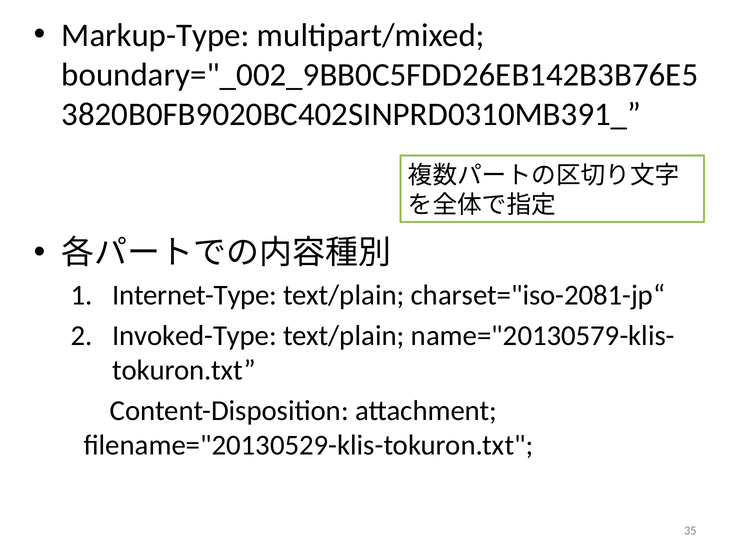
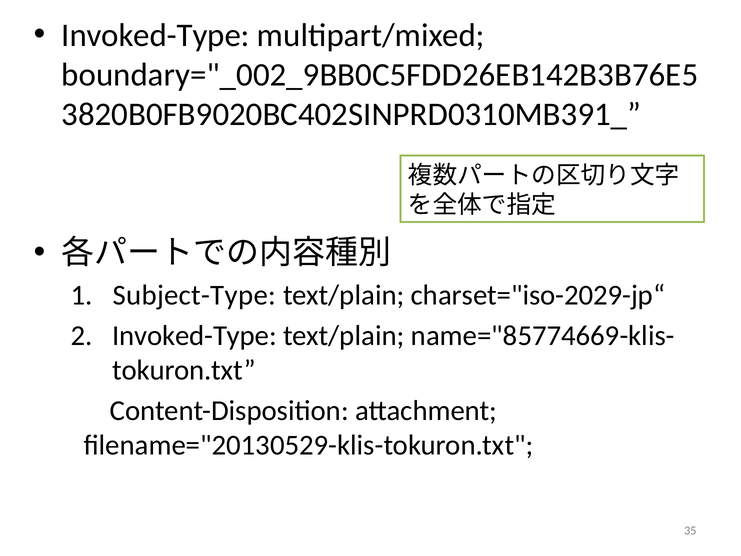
Markup-Type at (156, 35): Markup-Type -> Invoked-Type
Internet-Type: Internet-Type -> Subject-Type
charset="iso-2081-jp“: charset="iso-2081-jp“ -> charset="iso-2029-jp“
name="20130579-klis-: name="20130579-klis- -> name="85774669-klis-
